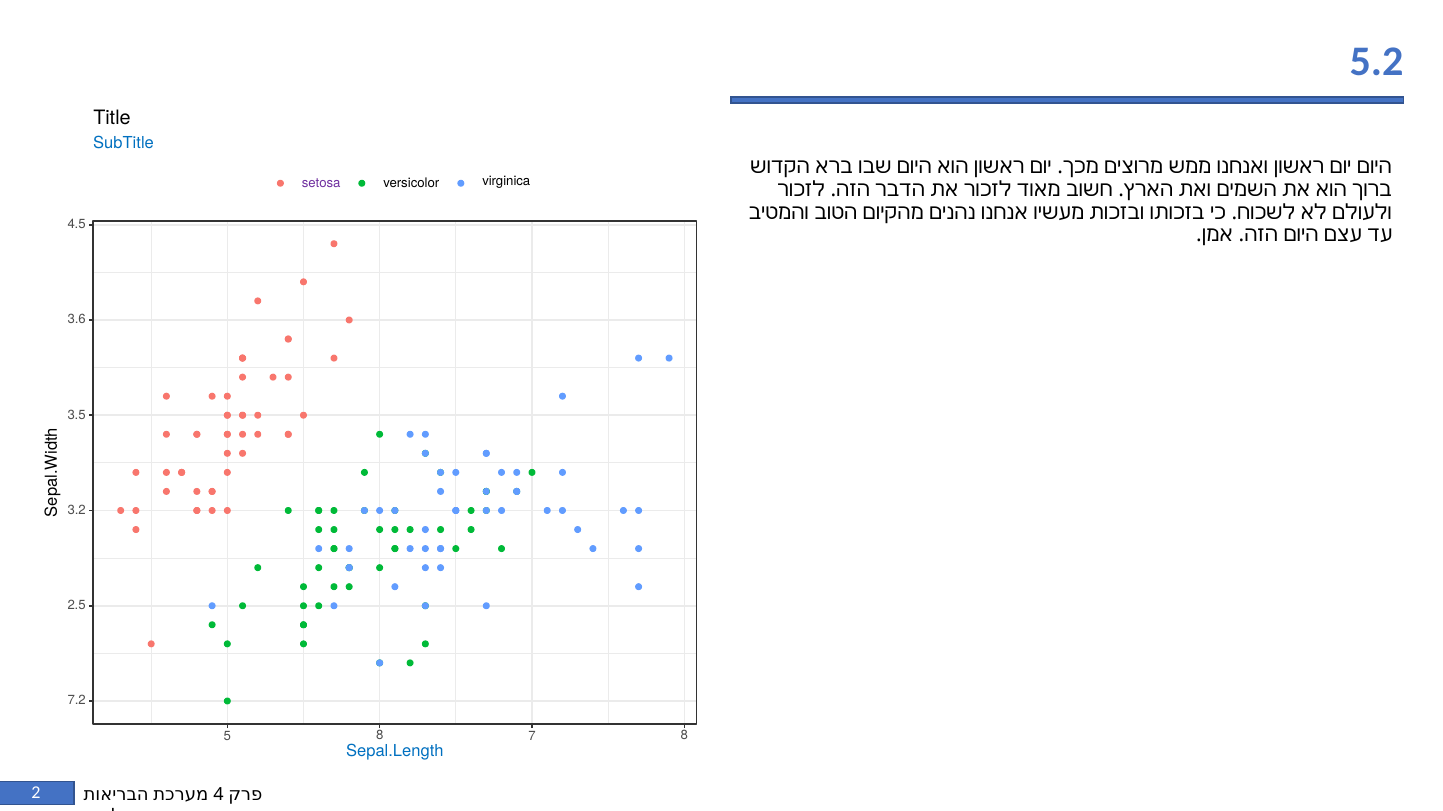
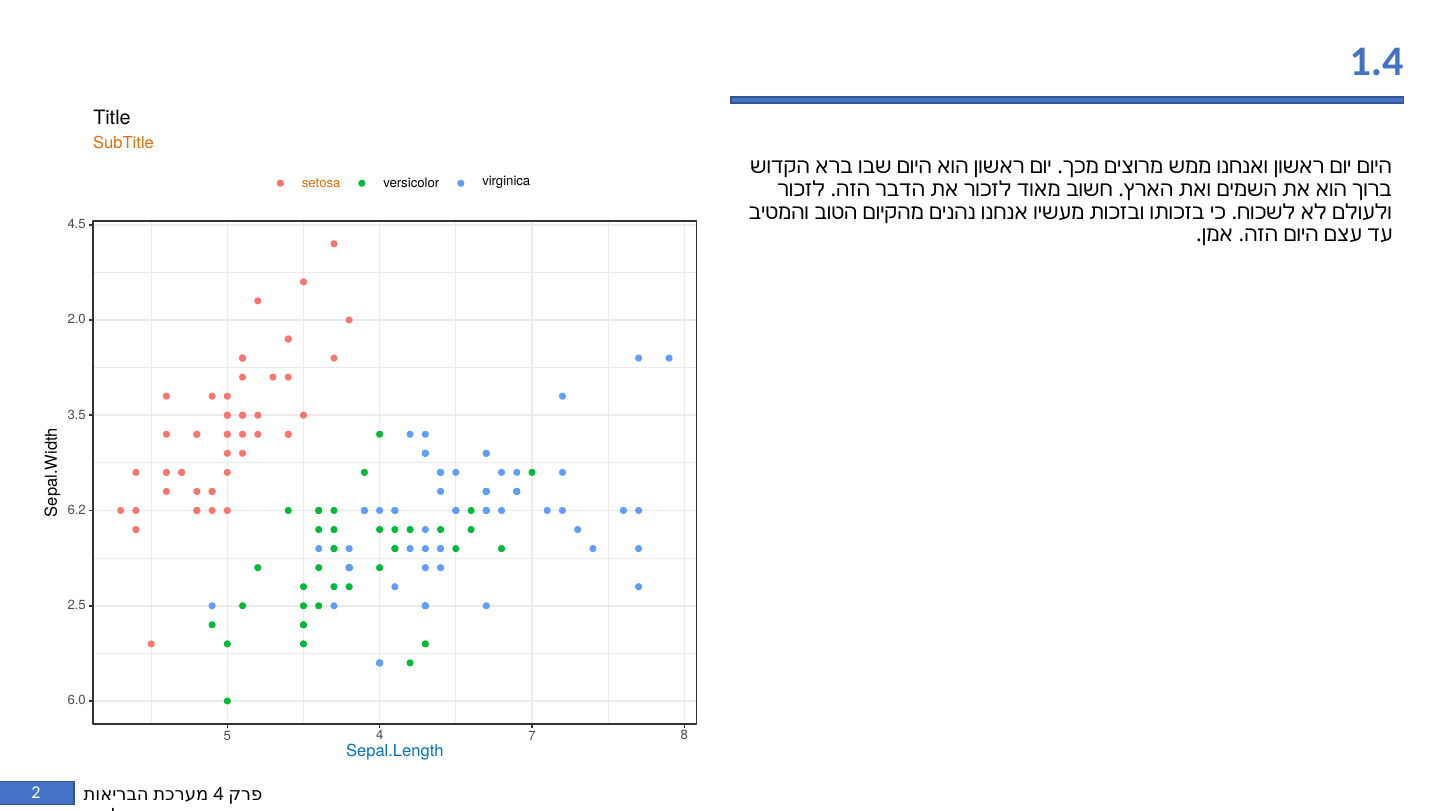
5.2: 5.2 -> 1.4
SubTitle colour: blue -> orange
setosa colour: purple -> orange
3.6: 3.6 -> 2.0
3.2: 3.2 -> 6.2
7.2: 7.2 -> 6.0
5 8: 8 -> 4
